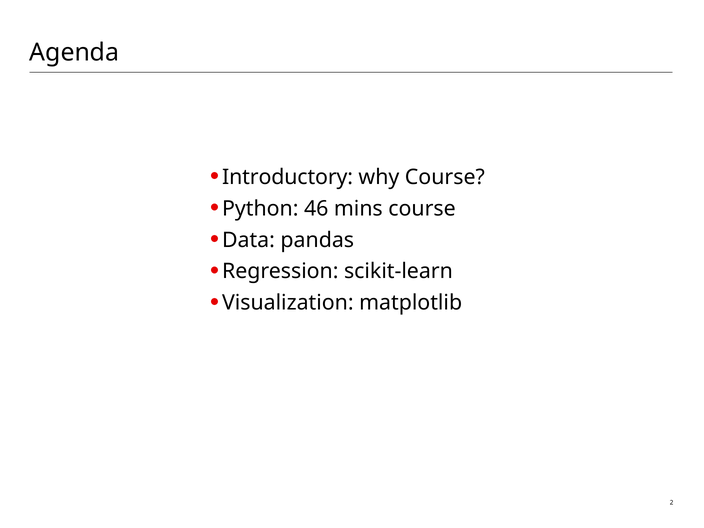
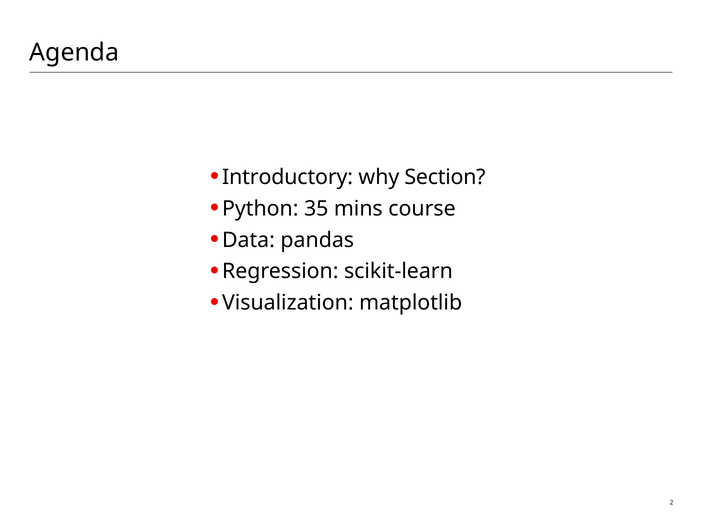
why Course: Course -> Section
46: 46 -> 35
